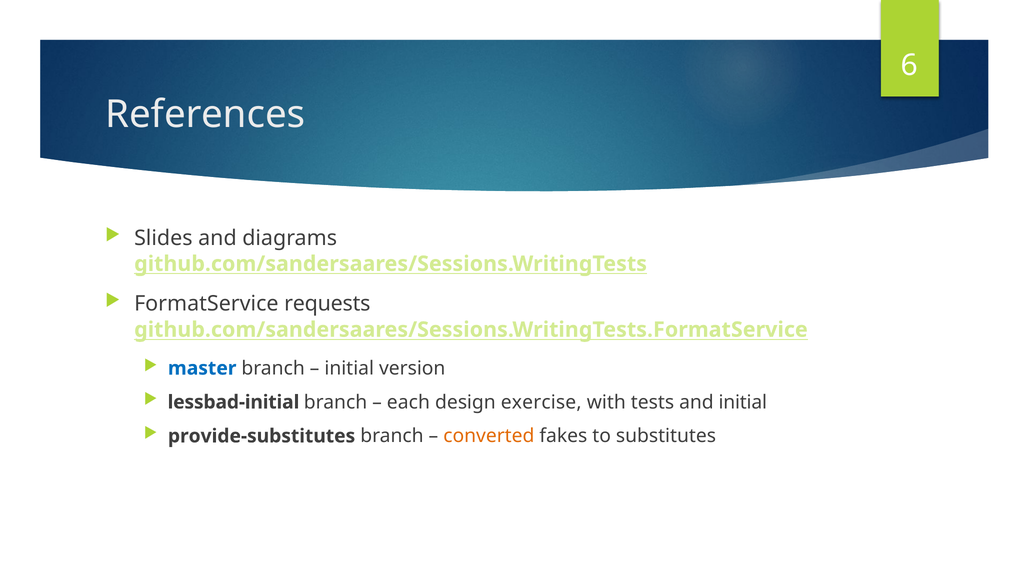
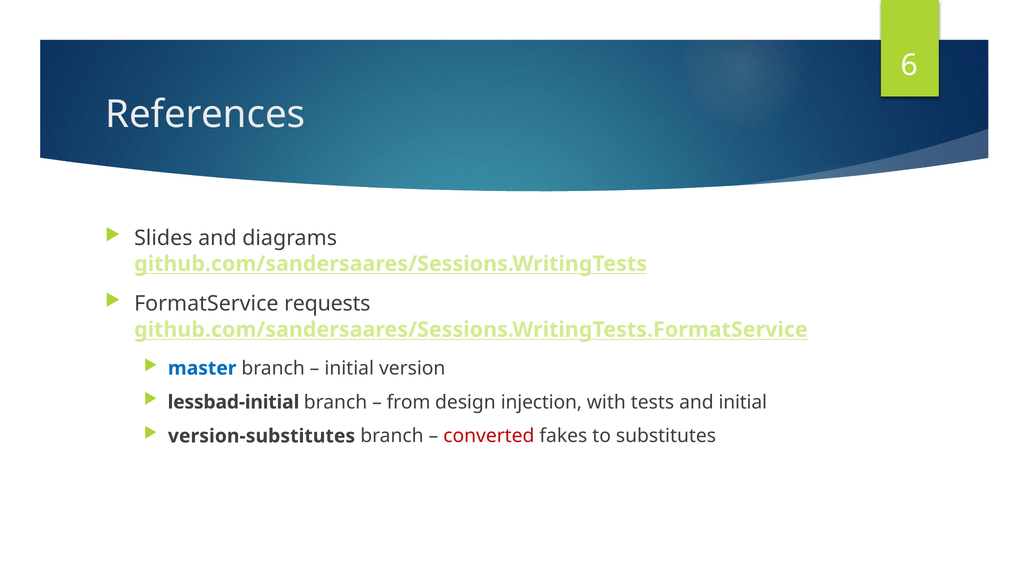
each: each -> from
exercise: exercise -> injection
provide-substitutes: provide-substitutes -> version-substitutes
converted colour: orange -> red
